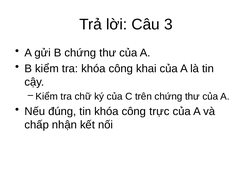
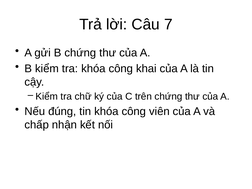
3: 3 -> 7
trực: trực -> viên
